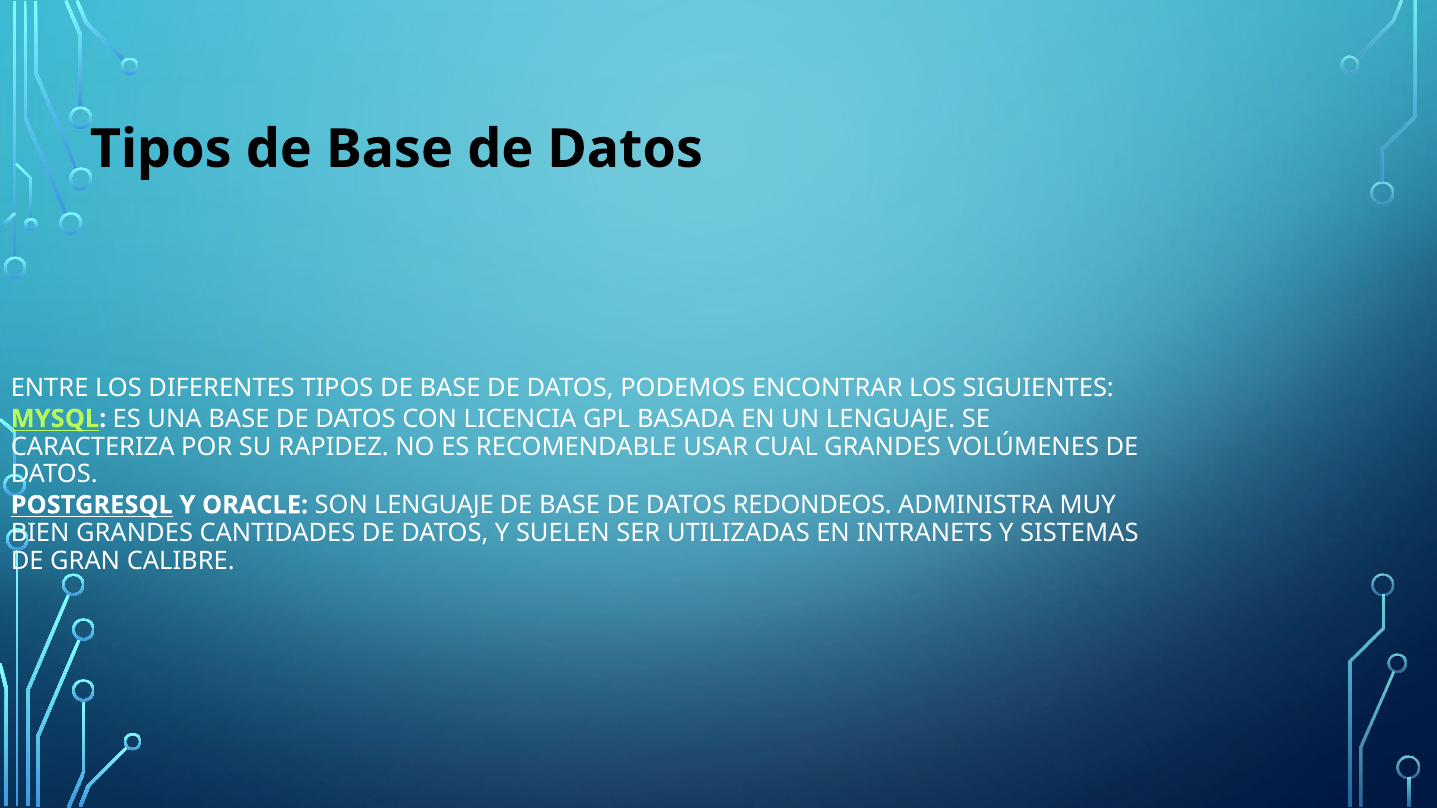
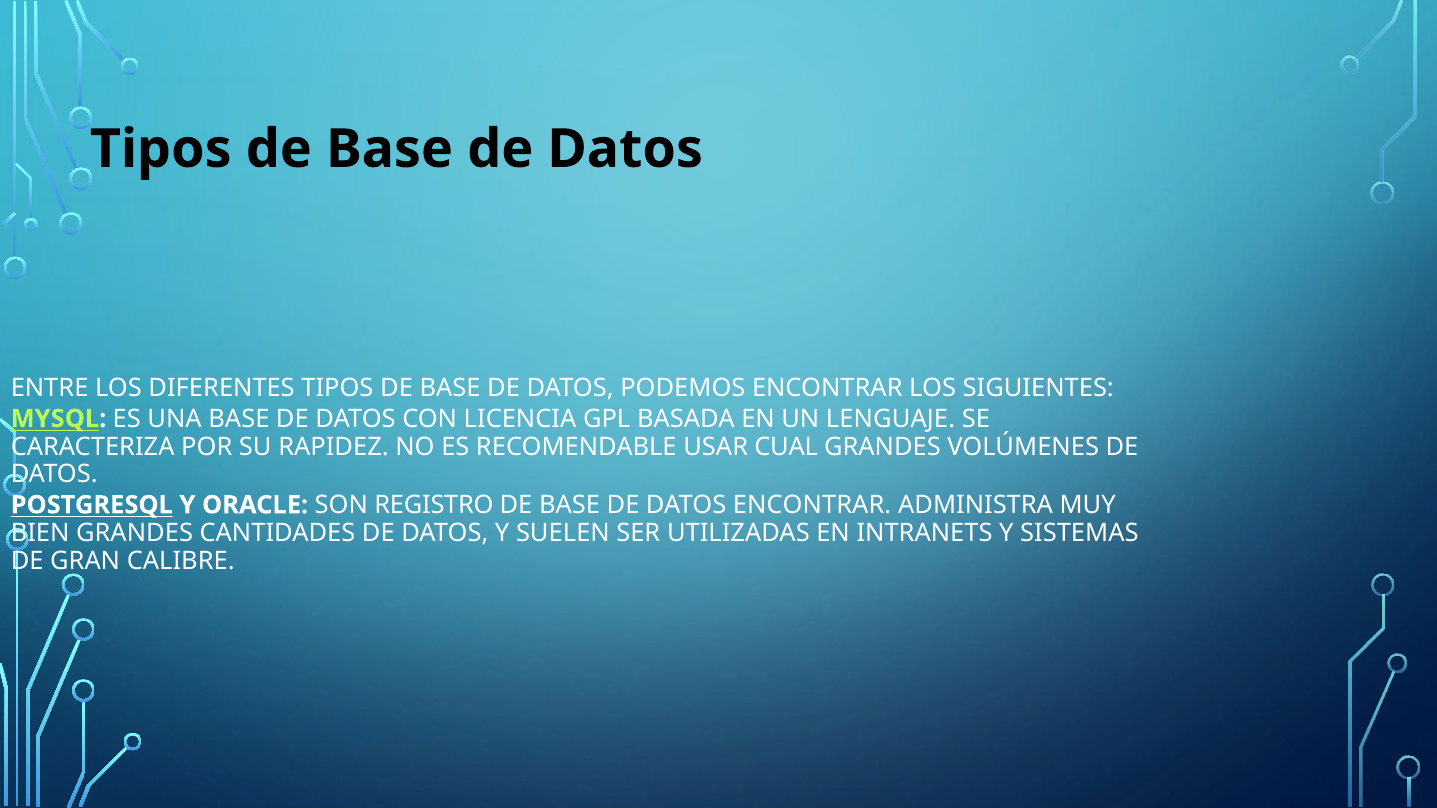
SON LENGUAJE: LENGUAJE -> REGISTRO
DATOS REDONDEOS: REDONDEOS -> ENCONTRAR
